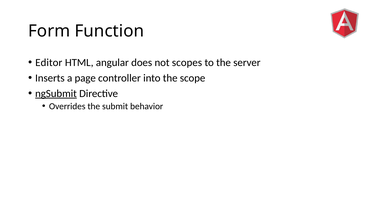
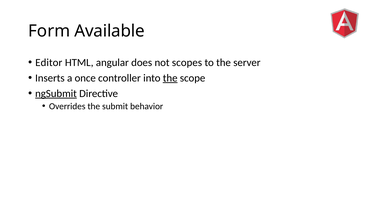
Function: Function -> Available
page: page -> once
the at (170, 78) underline: none -> present
